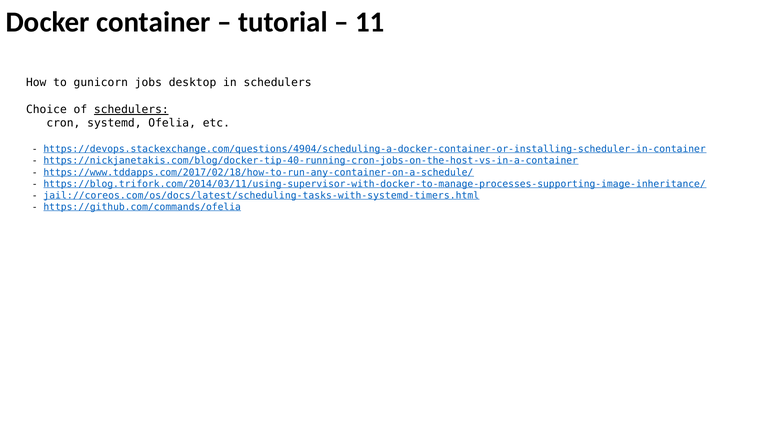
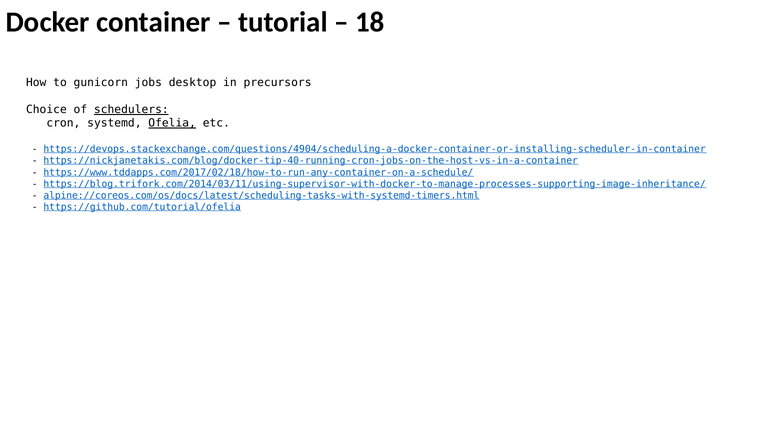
11: 11 -> 18
in schedulers: schedulers -> precursors
Ofelia underline: none -> present
jail://coreos.com/os/docs/latest/scheduling-tasks-with-systemd-timers.html: jail://coreos.com/os/docs/latest/scheduling-tasks-with-systemd-timers.html -> alpine://coreos.com/os/docs/latest/scheduling-tasks-with-systemd-timers.html
https://github.com/commands/ofelia: https://github.com/commands/ofelia -> https://github.com/tutorial/ofelia
